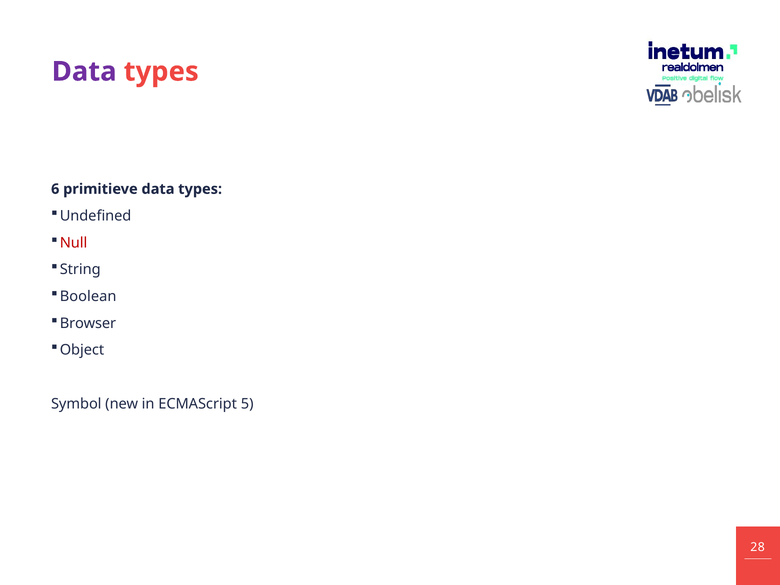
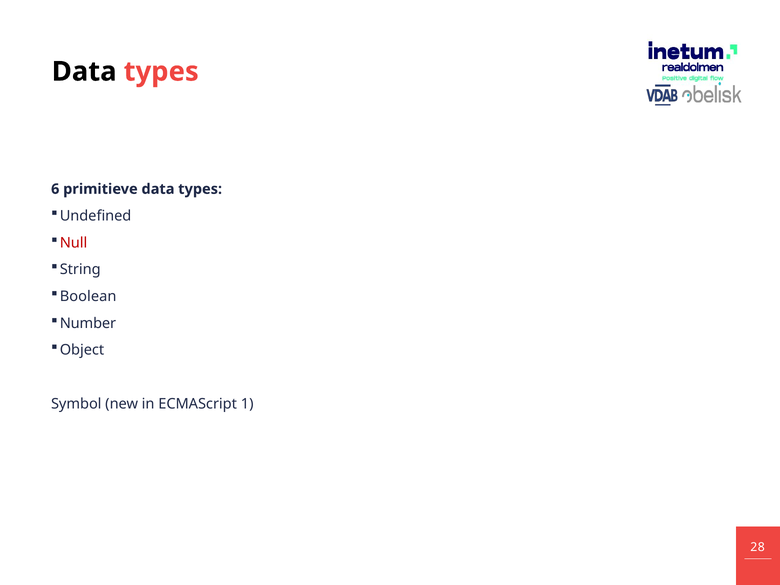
Data at (84, 72) colour: purple -> black
Browser: Browser -> Number
5: 5 -> 1
